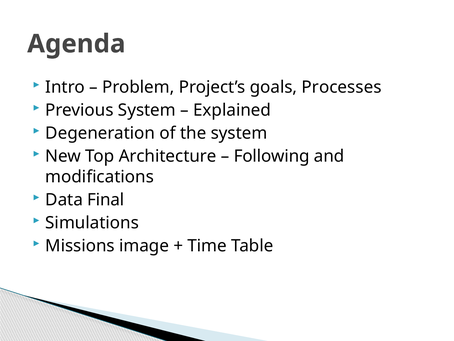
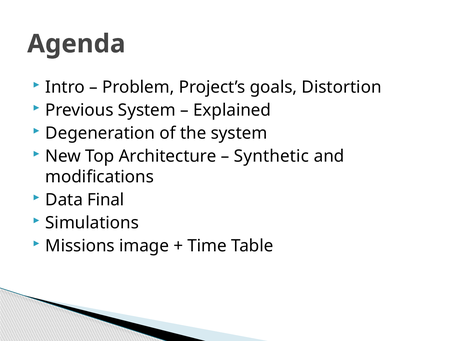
Processes: Processes -> Distortion
Following: Following -> Synthetic
